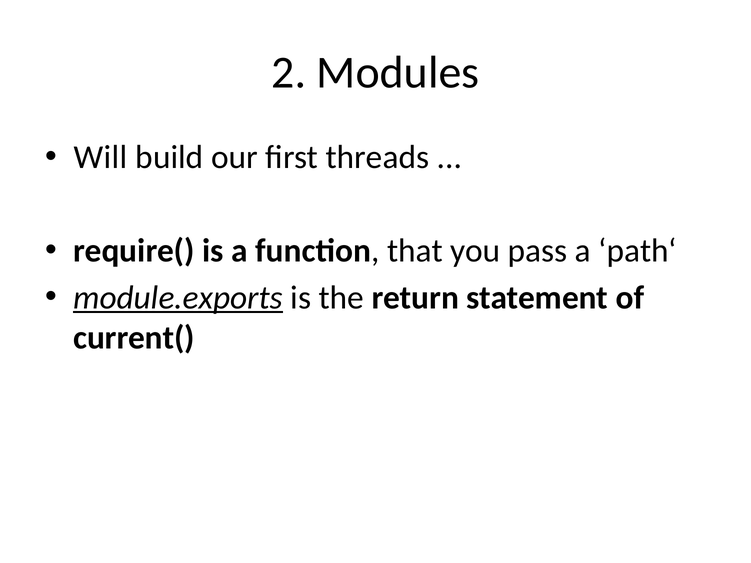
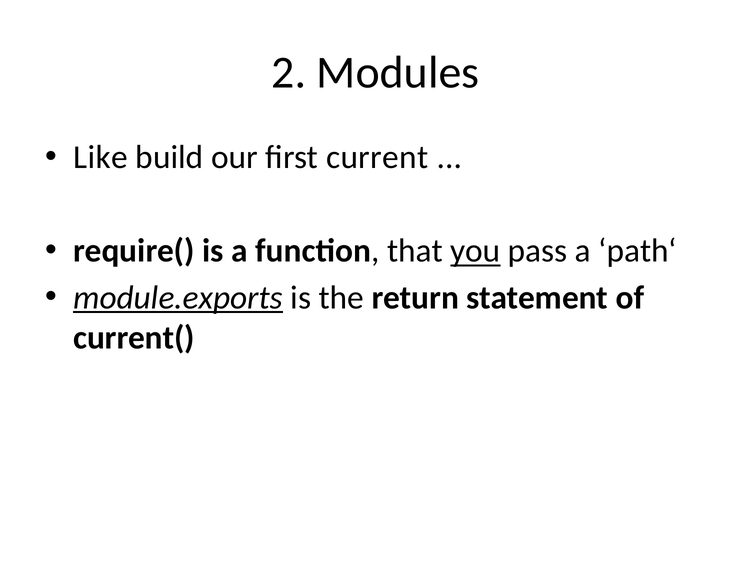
Will: Will -> Like
threads: threads -> current
you underline: none -> present
